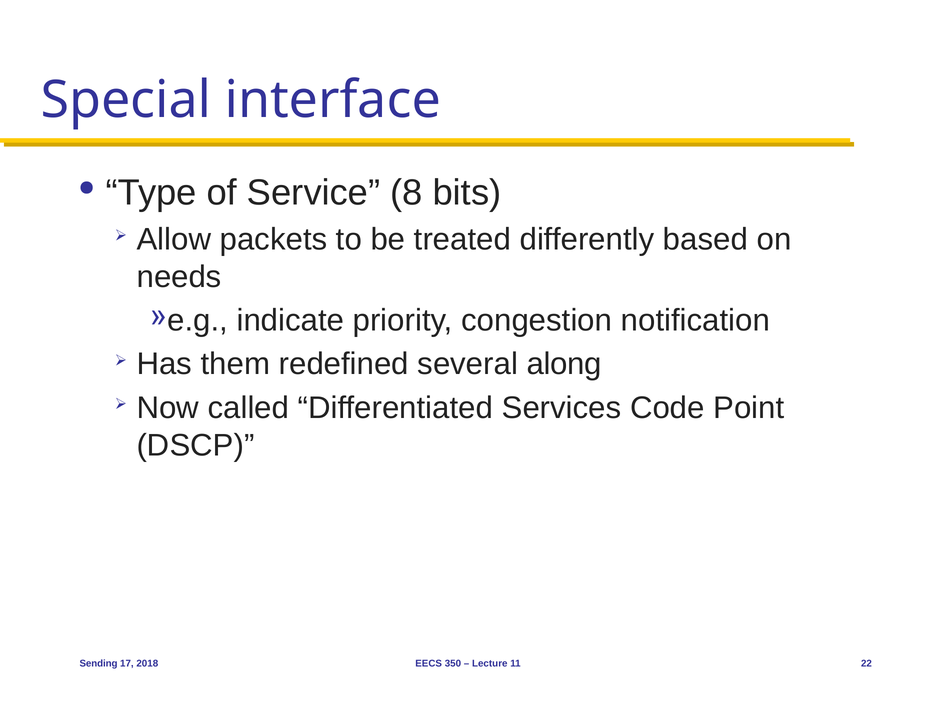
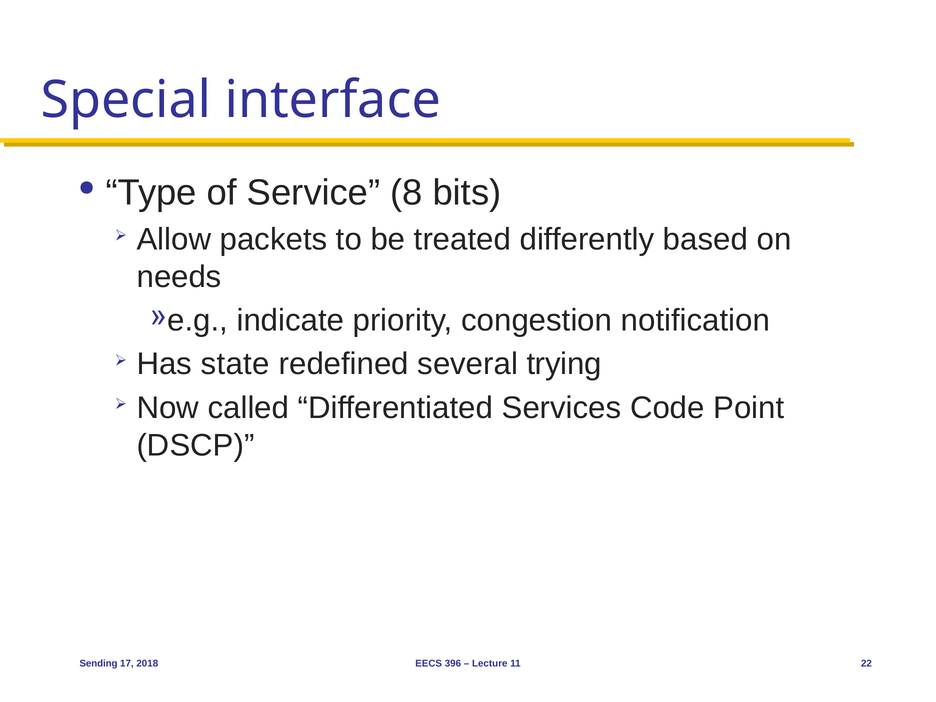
them: them -> state
along: along -> trying
350: 350 -> 396
